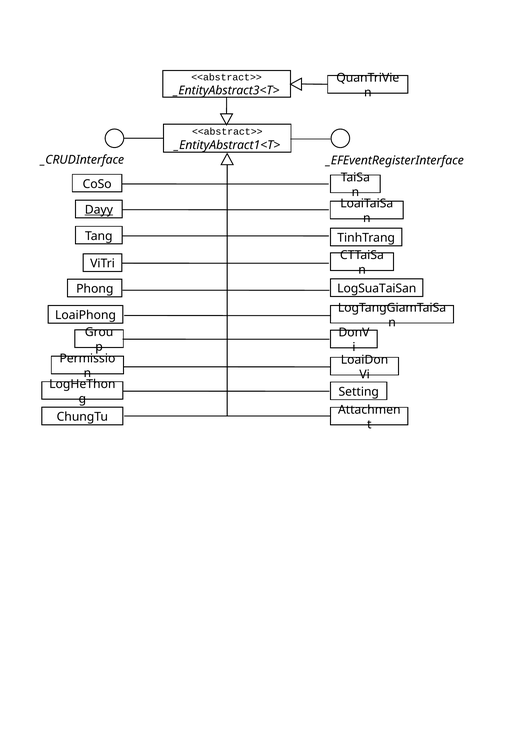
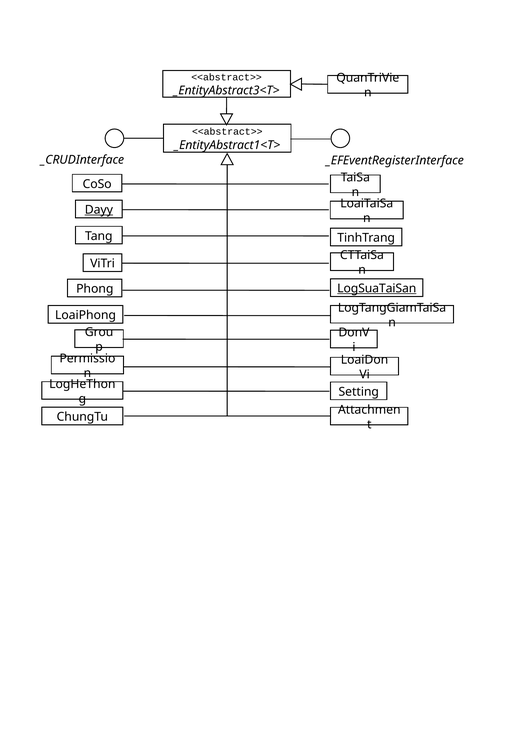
LogSuaTaiSan underline: none -> present
